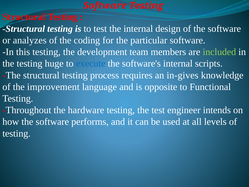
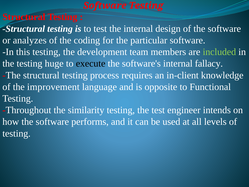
execute colour: blue -> black
scripts: scripts -> fallacy
in-gives: in-gives -> in-client
hardware: hardware -> similarity
